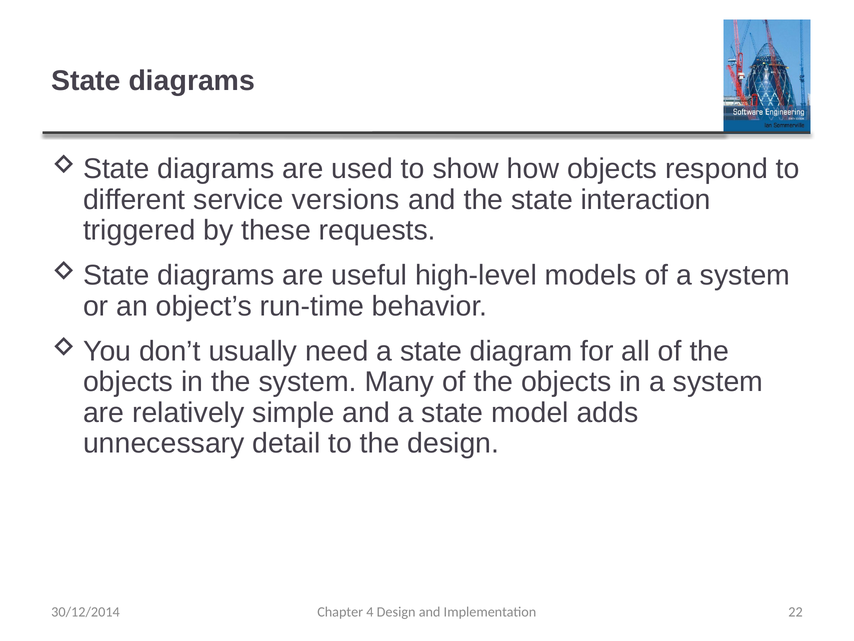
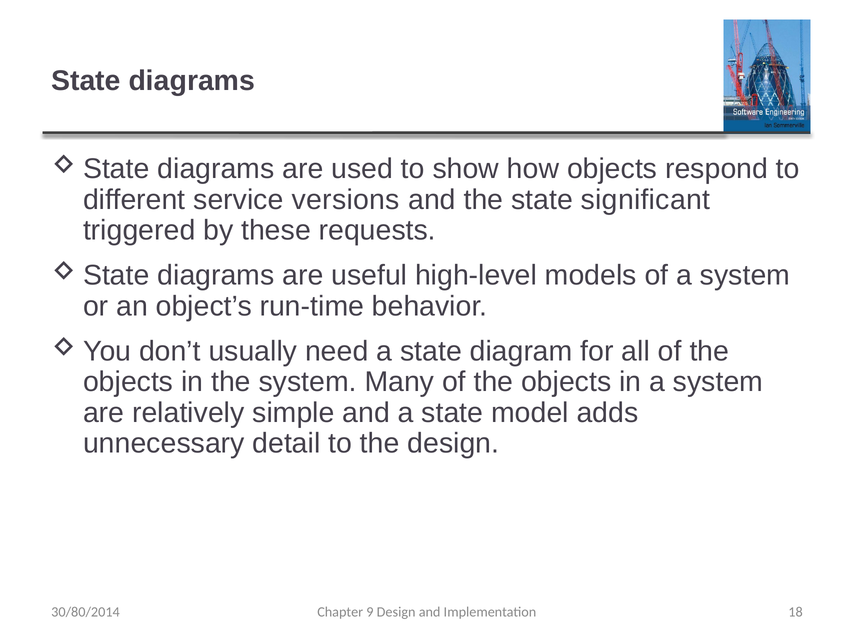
interaction: interaction -> significant
4: 4 -> 9
22: 22 -> 18
30/12/2014: 30/12/2014 -> 30/80/2014
